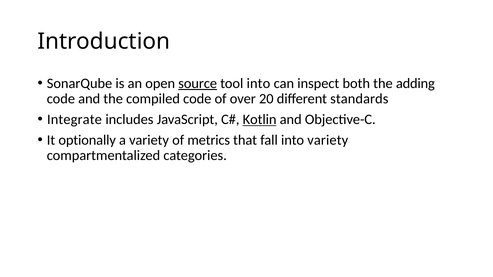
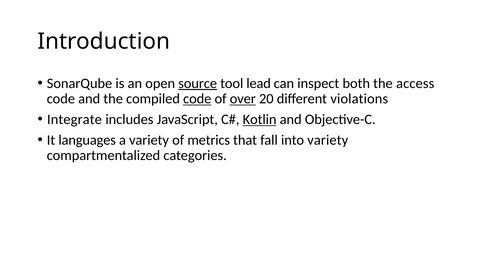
tool into: into -> lead
adding: adding -> access
code at (197, 99) underline: none -> present
over underline: none -> present
standards: standards -> violations
optionally: optionally -> languages
